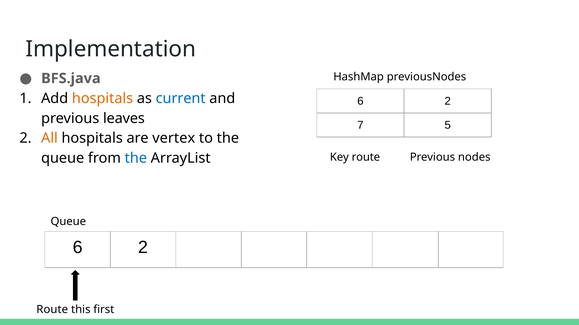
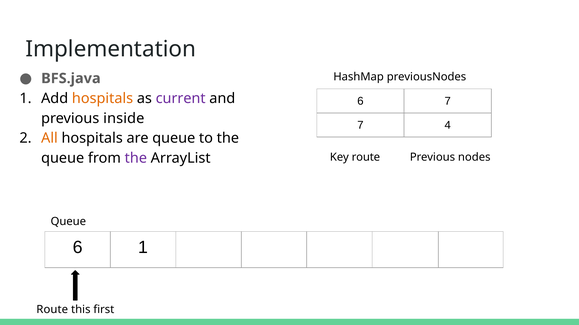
current colour: blue -> purple
2 at (448, 101): 2 -> 7
leaves: leaves -> inside
5: 5 -> 4
are vertex: vertex -> queue
the at (136, 158) colour: blue -> purple
2 at (143, 248): 2 -> 1
